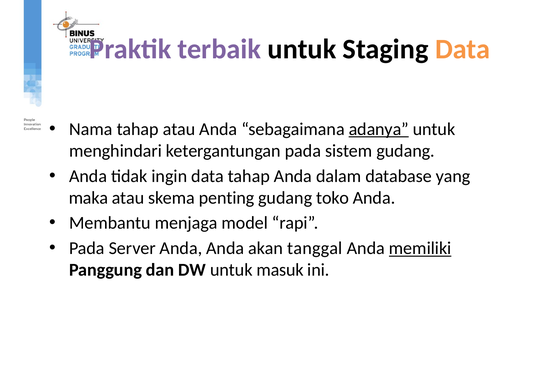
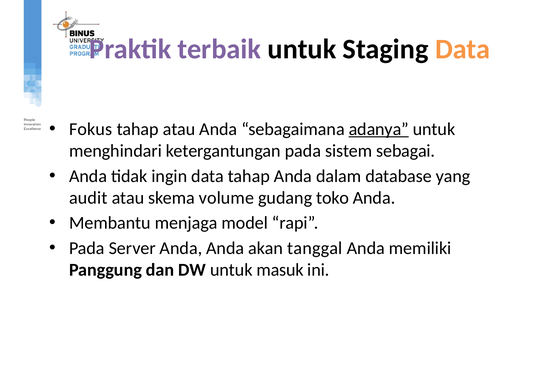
Nama: Nama -> Fokus
sistem gudang: gudang -> sebagai
maka: maka -> audit
penting: penting -> volume
memiliki underline: present -> none
